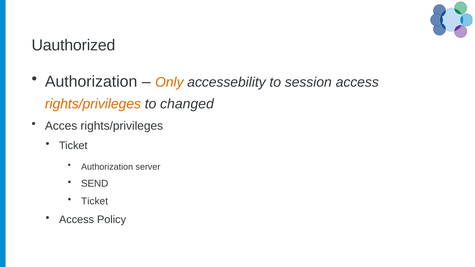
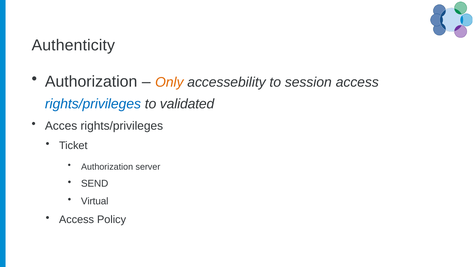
Uauthorized: Uauthorized -> Authenticity
rights/privileges colour: orange -> blue
changed: changed -> validated
Ticket at (95, 201): Ticket -> Virtual
